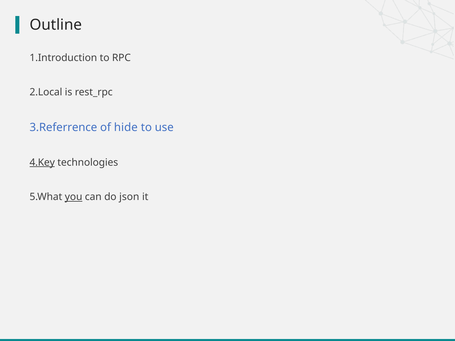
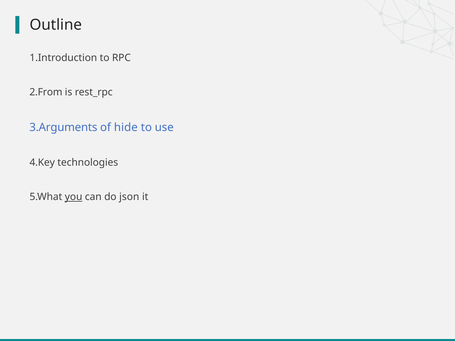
2.Local: 2.Local -> 2.From
3.Referrence: 3.Referrence -> 3.Arguments
4.Key underline: present -> none
